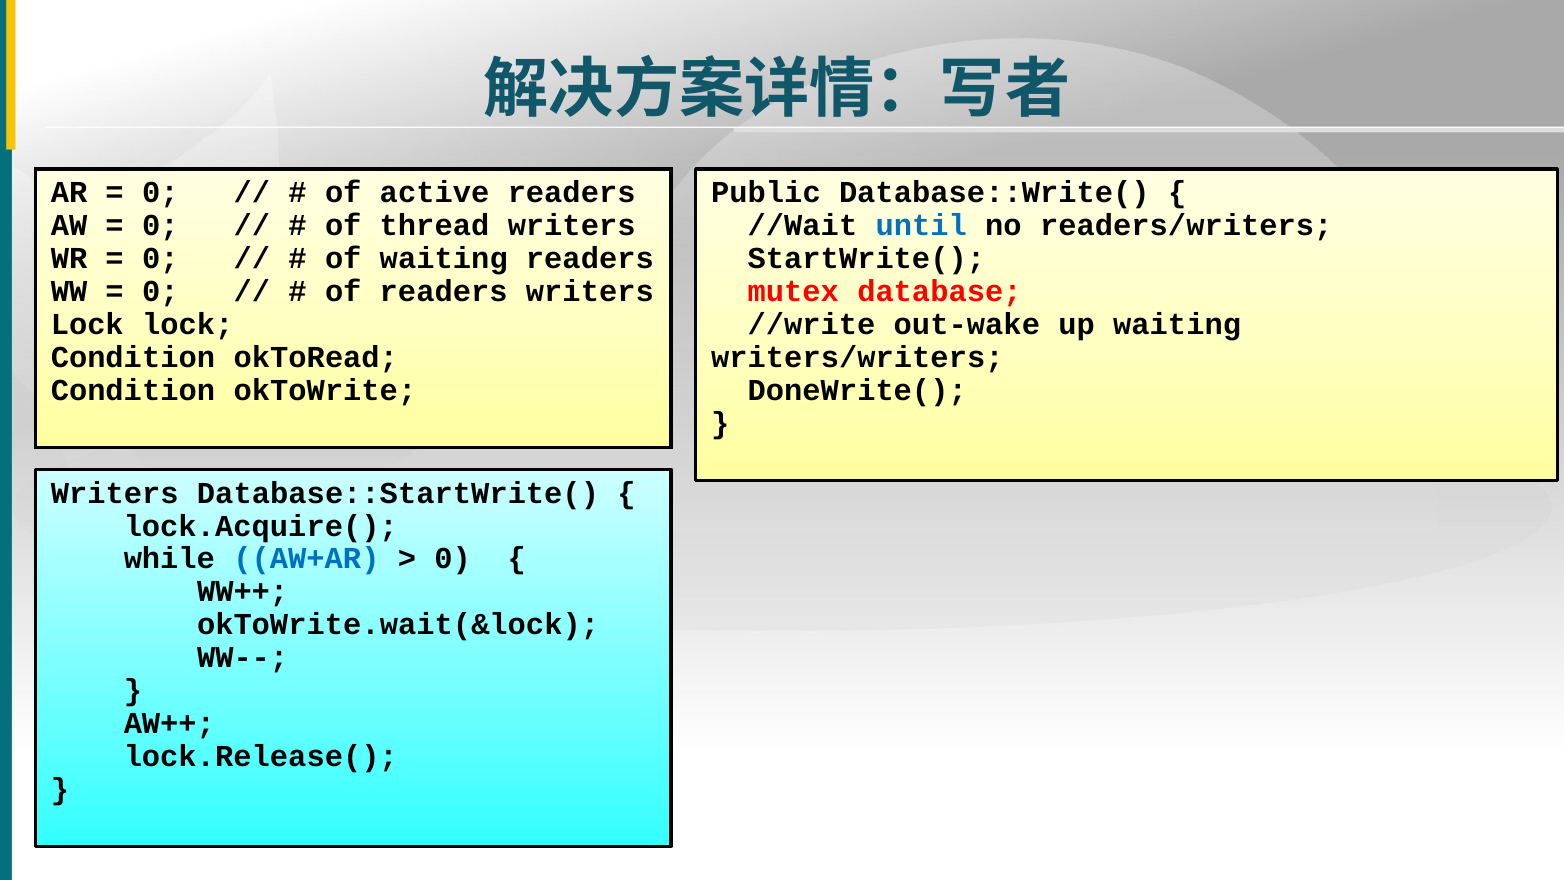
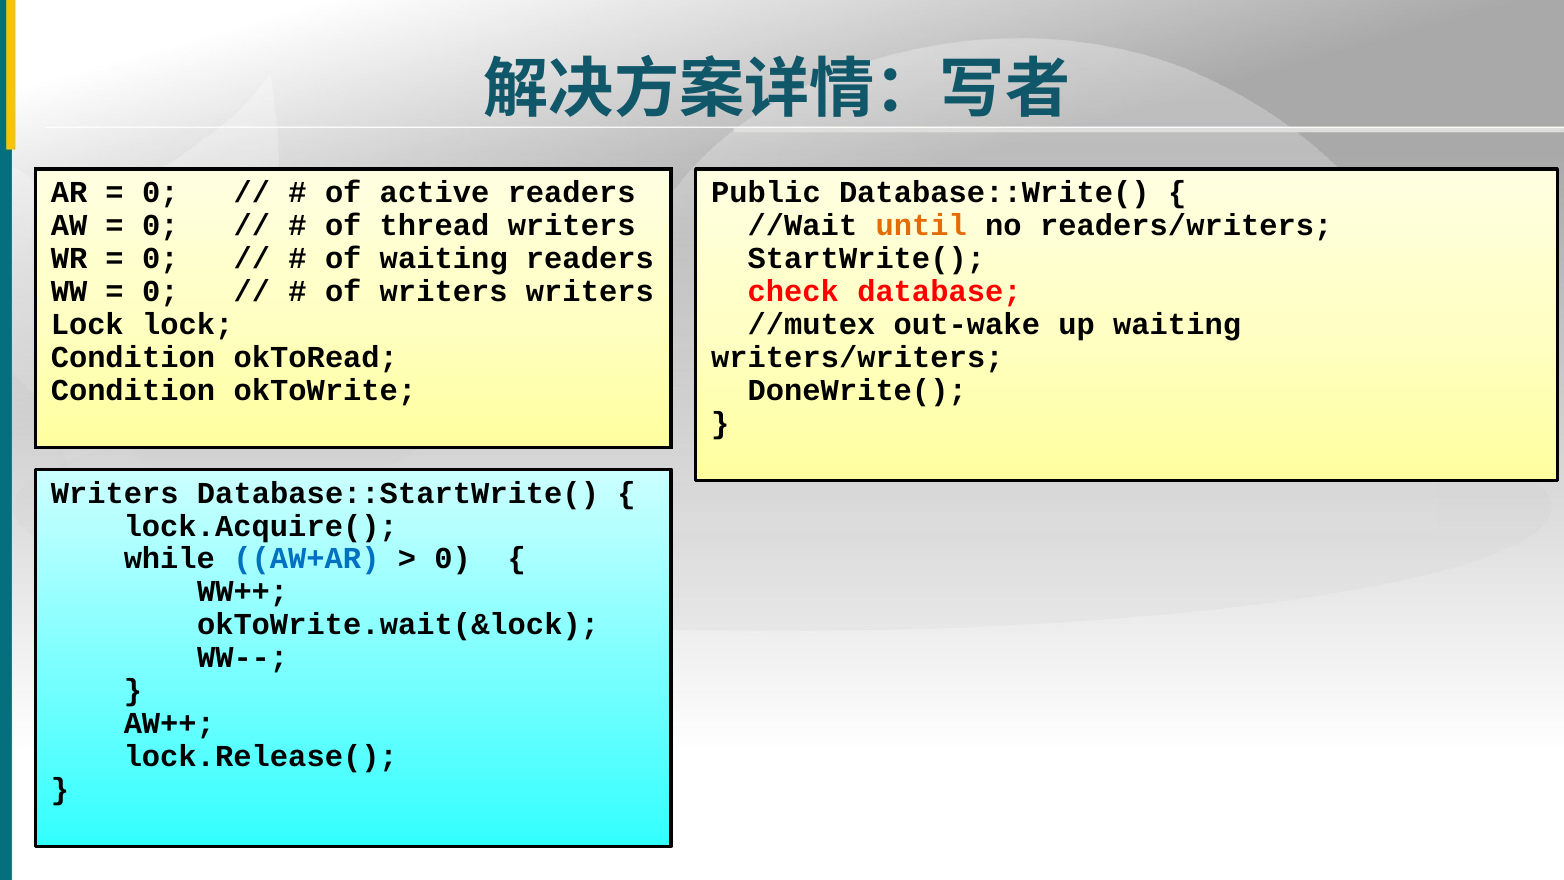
until colour: blue -> orange
of readers: readers -> writers
mutex: mutex -> check
//write: //write -> //mutex
